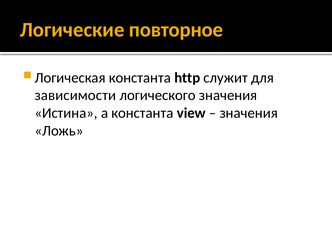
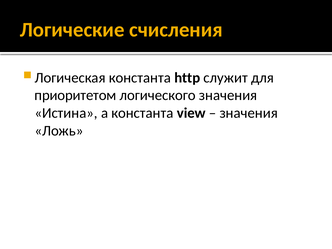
повторное: повторное -> счисления
зависимости: зависимости -> приоритетом
